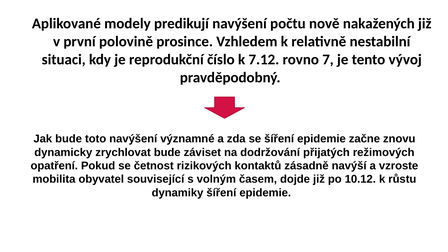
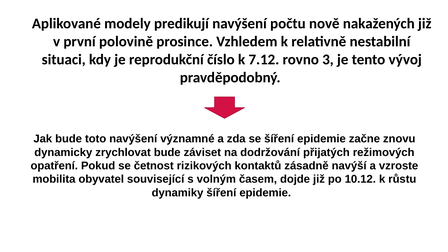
7: 7 -> 3
